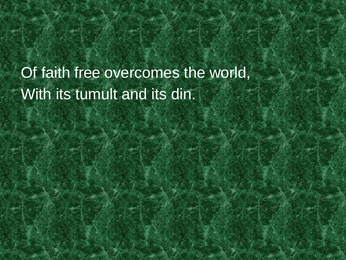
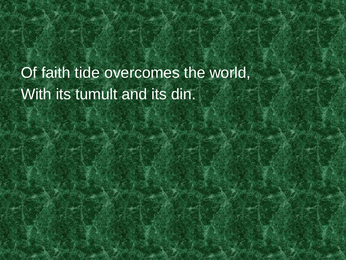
free: free -> tide
